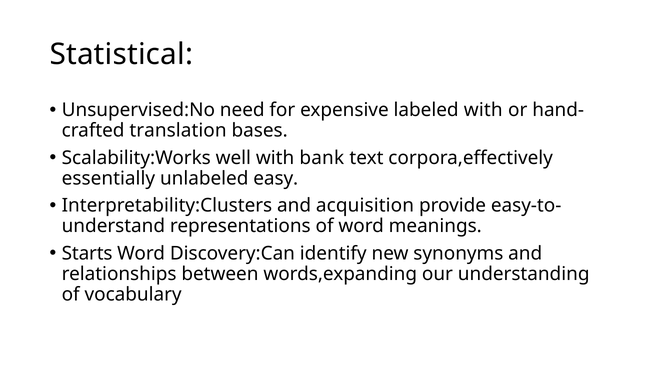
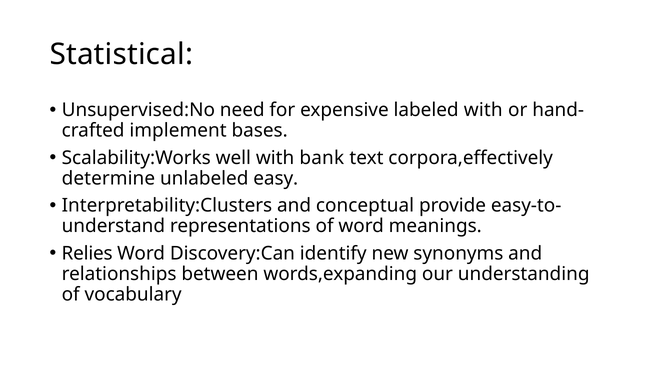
translation: translation -> implement
essentially: essentially -> determine
acquisition: acquisition -> conceptual
Starts: Starts -> Relies
